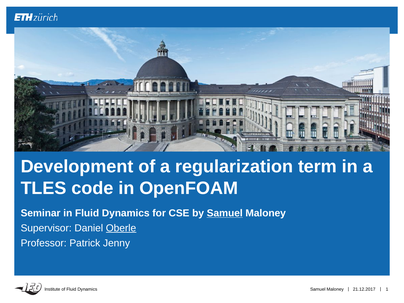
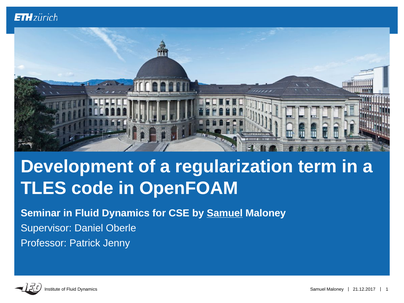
Oberle underline: present -> none
